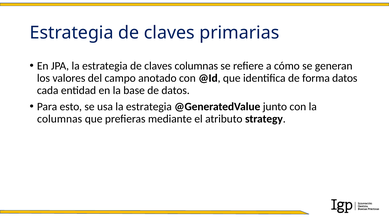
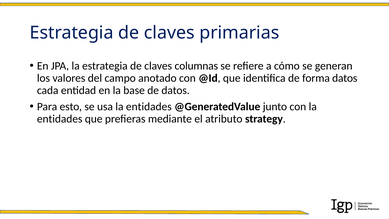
usa la estrategia: estrategia -> entidades
columnas at (60, 119): columnas -> entidades
